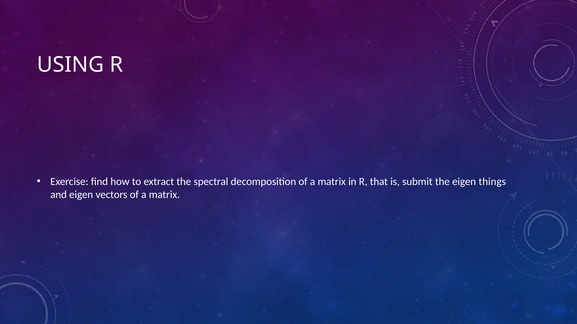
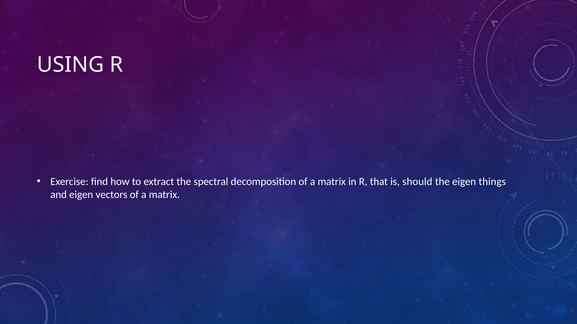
submit: submit -> should
